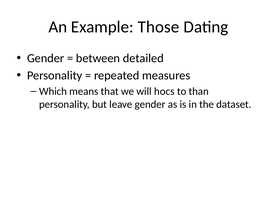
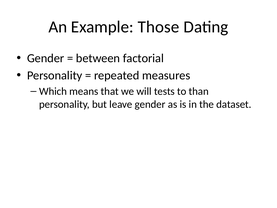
detailed: detailed -> factorial
hocs: hocs -> tests
